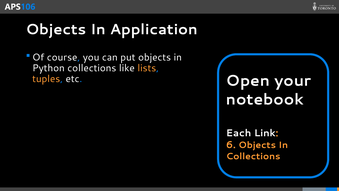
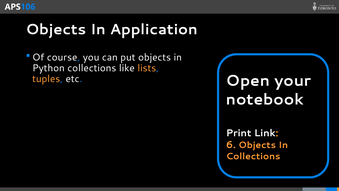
Each: Each -> Print
